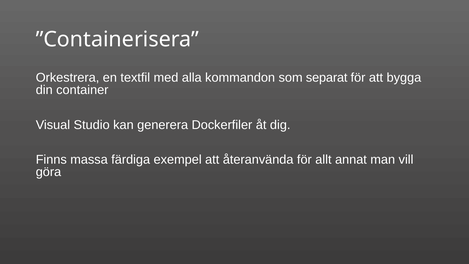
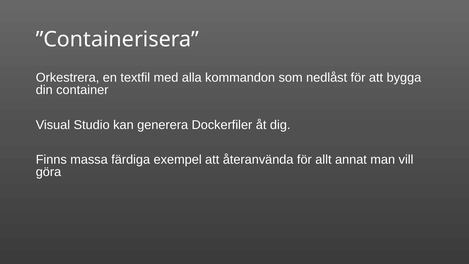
separat: separat -> nedlåst
